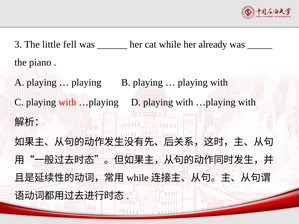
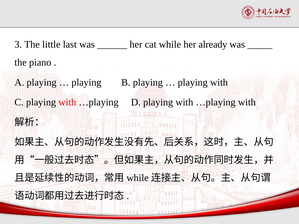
fell: fell -> last
